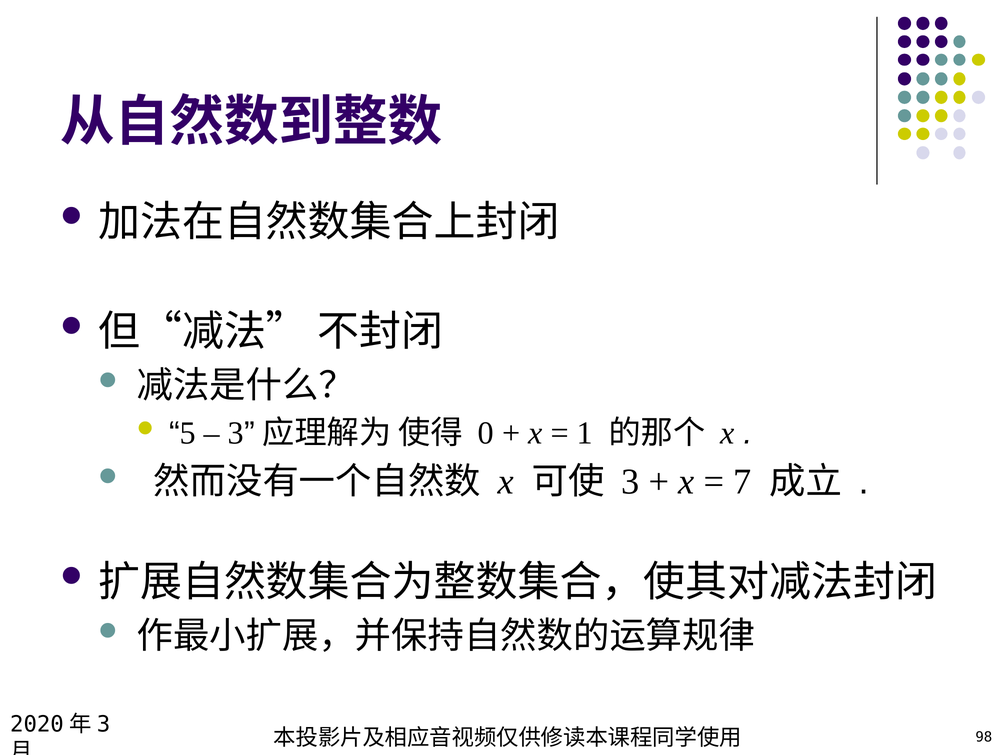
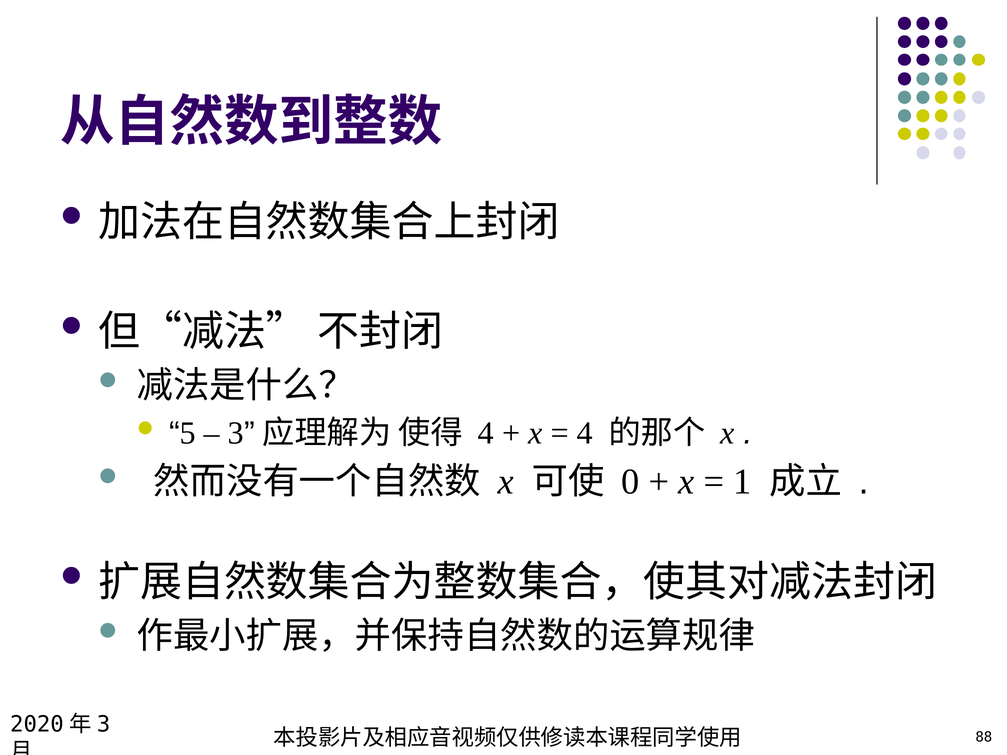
0 at (486, 433): 0 -> 4
1 at (585, 433): 1 -> 4
3: 3 -> 0
7: 7 -> 1
98: 98 -> 88
